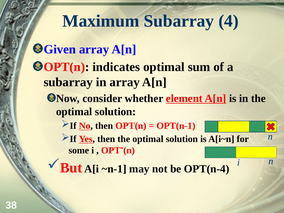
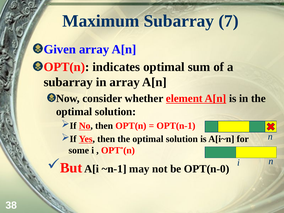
4: 4 -> 7
OPT(n-4: OPT(n-4 -> OPT(n-0
